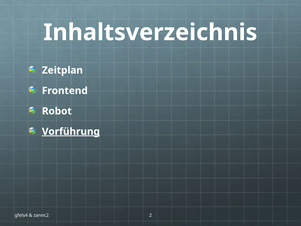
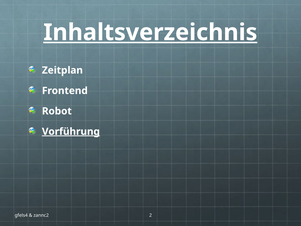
Inhaltsverzeichnis underline: none -> present
